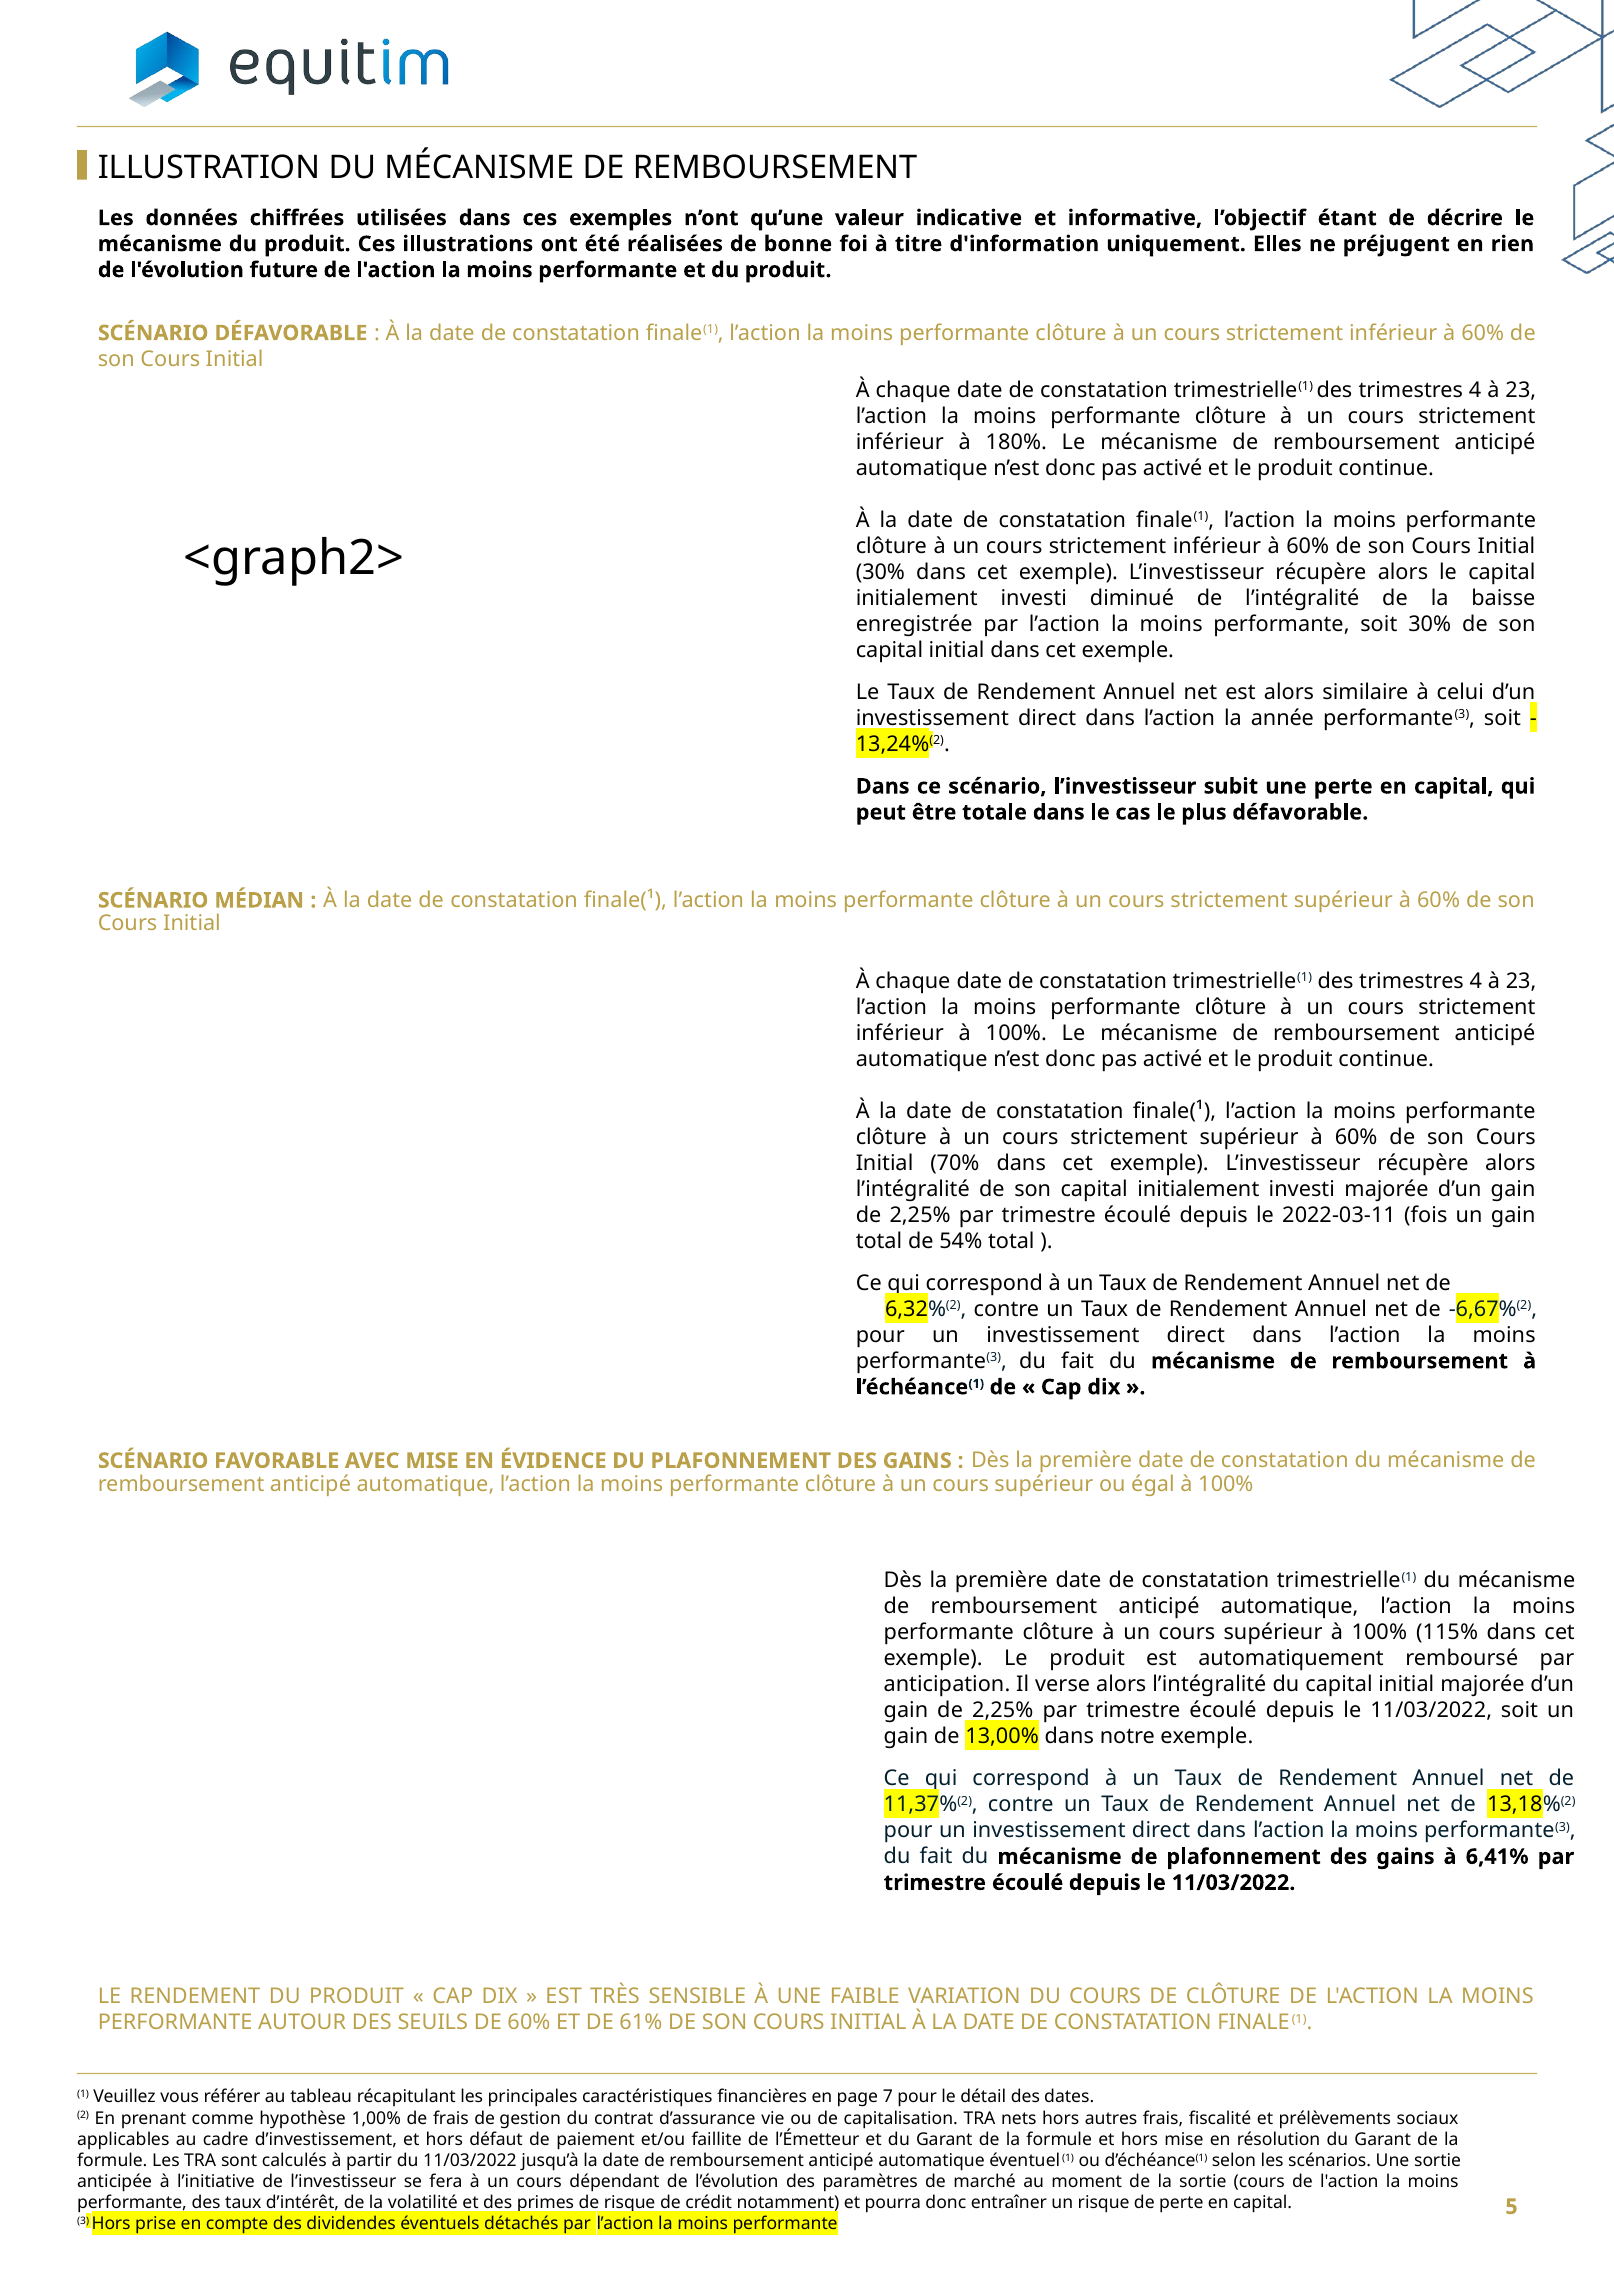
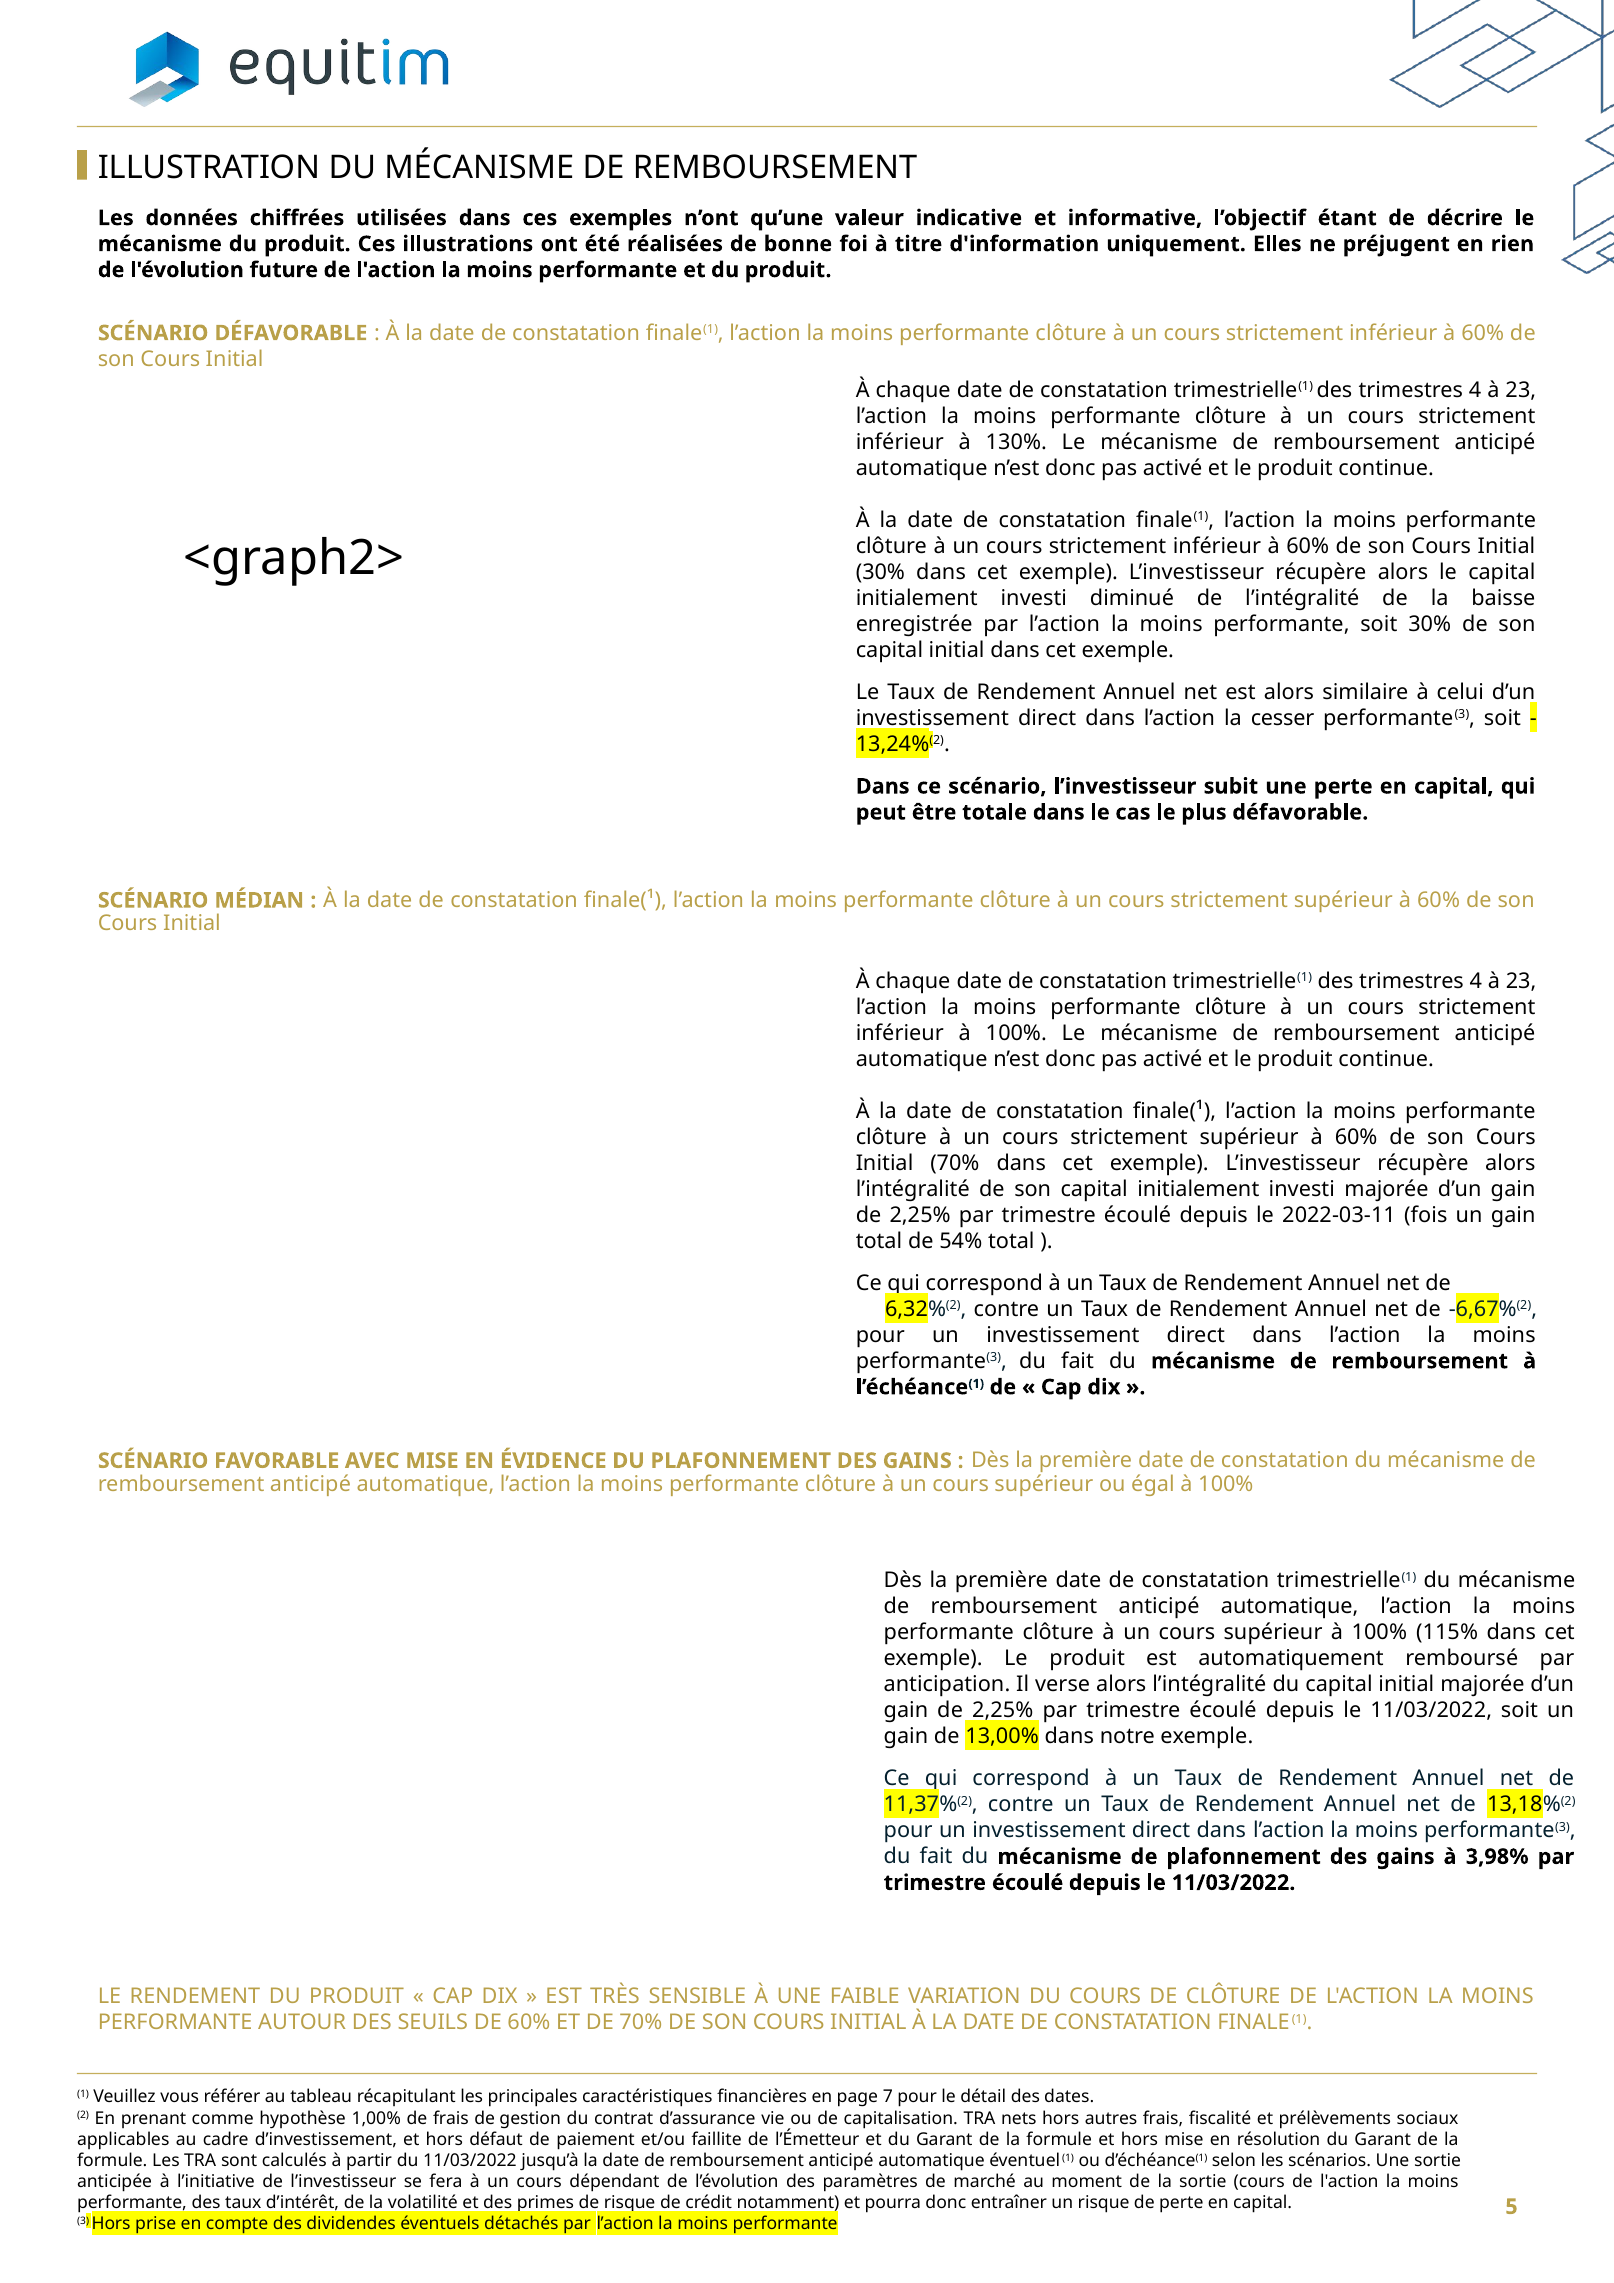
180%: 180% -> 130%
année: année -> cesser
6,41%: 6,41% -> 3,98%
DE 61%: 61% -> 70%
